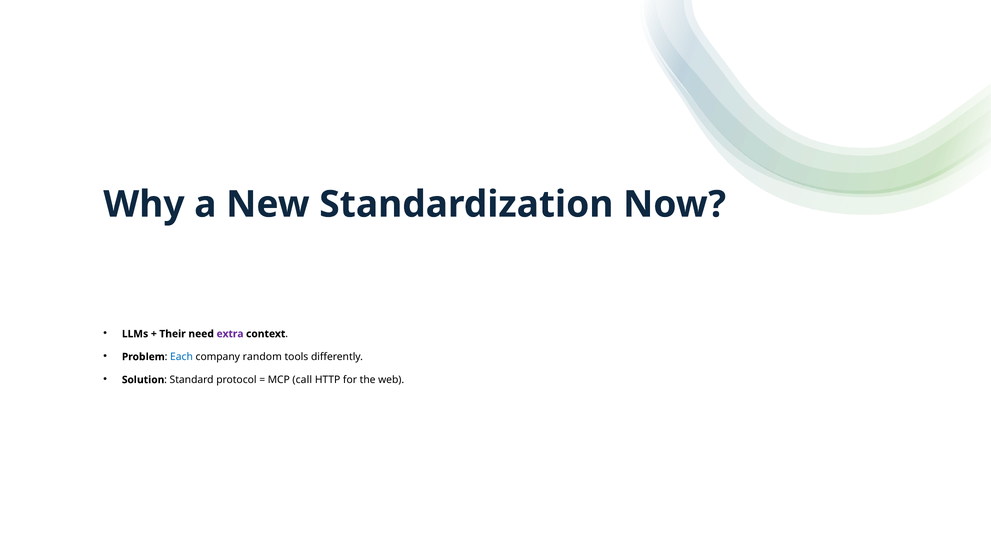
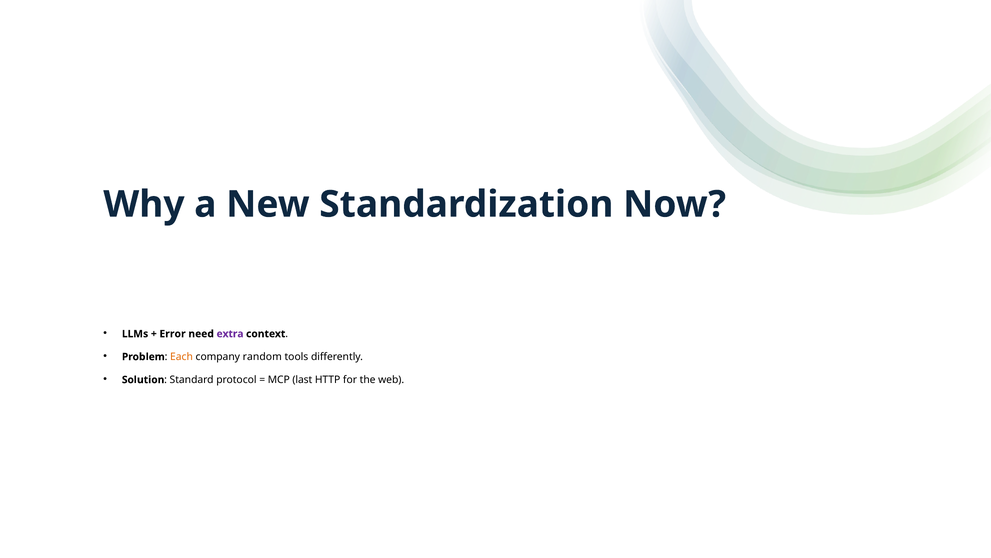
Their: Their -> Error
Each colour: blue -> orange
call: call -> last
